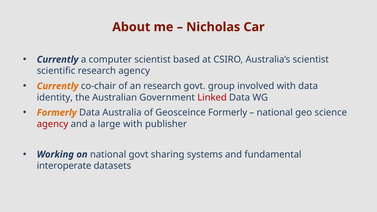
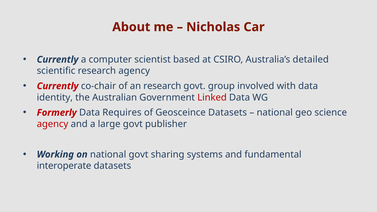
Australia’s scientist: scientist -> detailed
Currently at (58, 86) colour: orange -> red
Formerly at (57, 113) colour: orange -> red
Australia: Australia -> Requires
Geosceince Formerly: Formerly -> Datasets
large with: with -> govt
